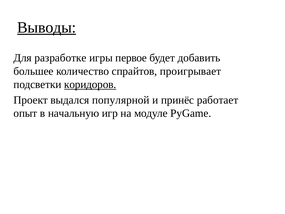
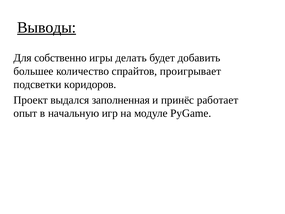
разработке: разработке -> собственно
первое: первое -> делать
коридоров underline: present -> none
популярной: популярной -> заполненная
